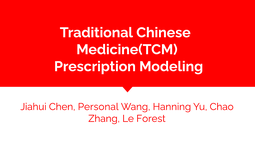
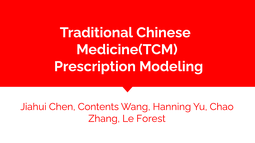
Personal: Personal -> Contents
